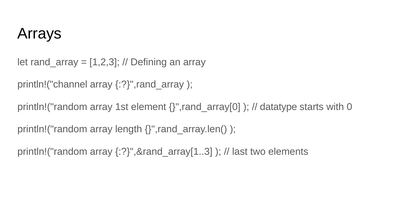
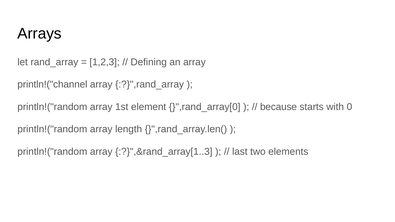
datatype: datatype -> because
